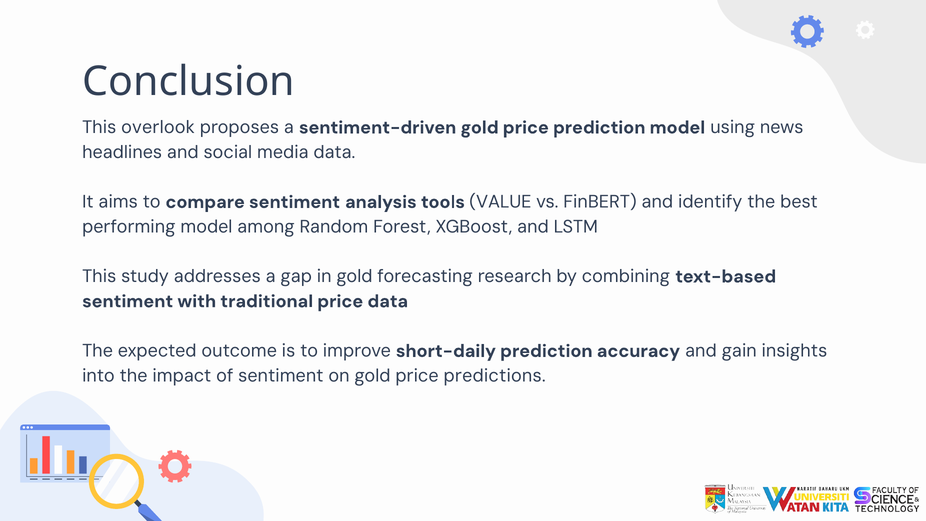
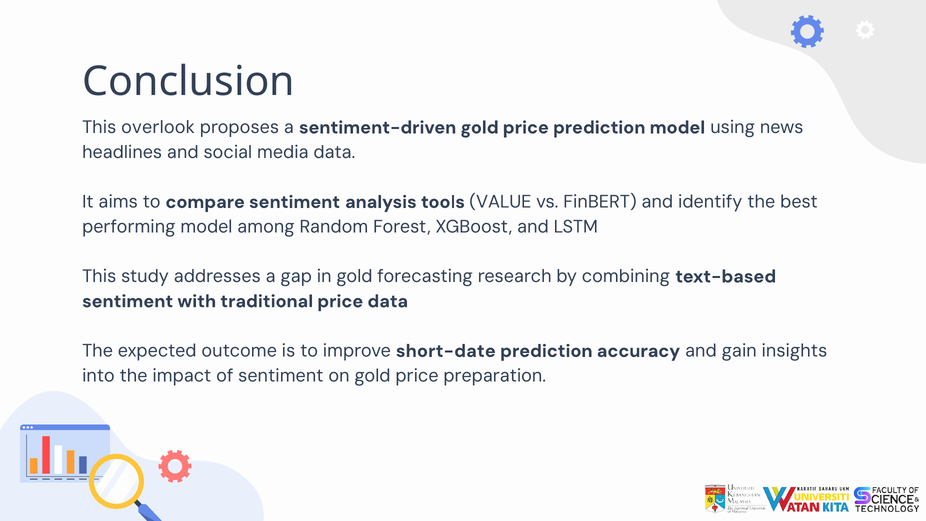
short-daily: short-daily -> short-date
predictions: predictions -> preparation
